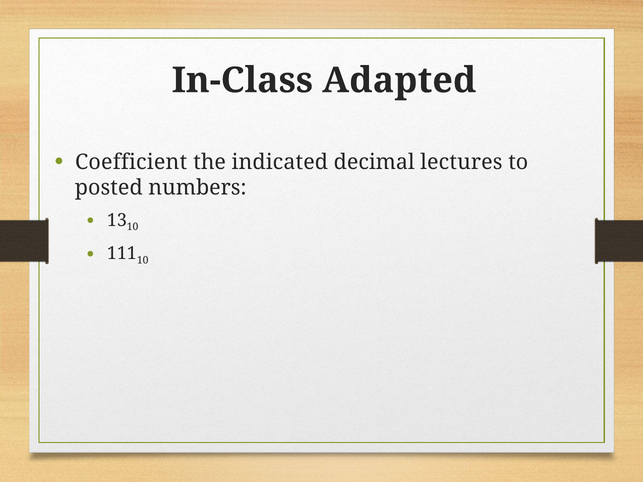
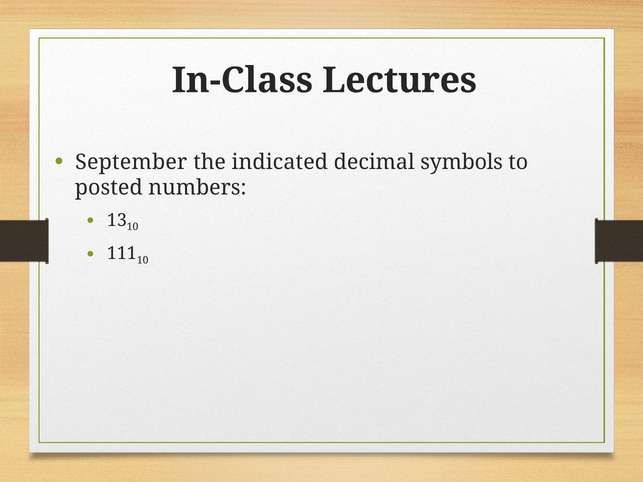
Adapted: Adapted -> Lectures
Coefficient: Coefficient -> September
lectures: lectures -> symbols
